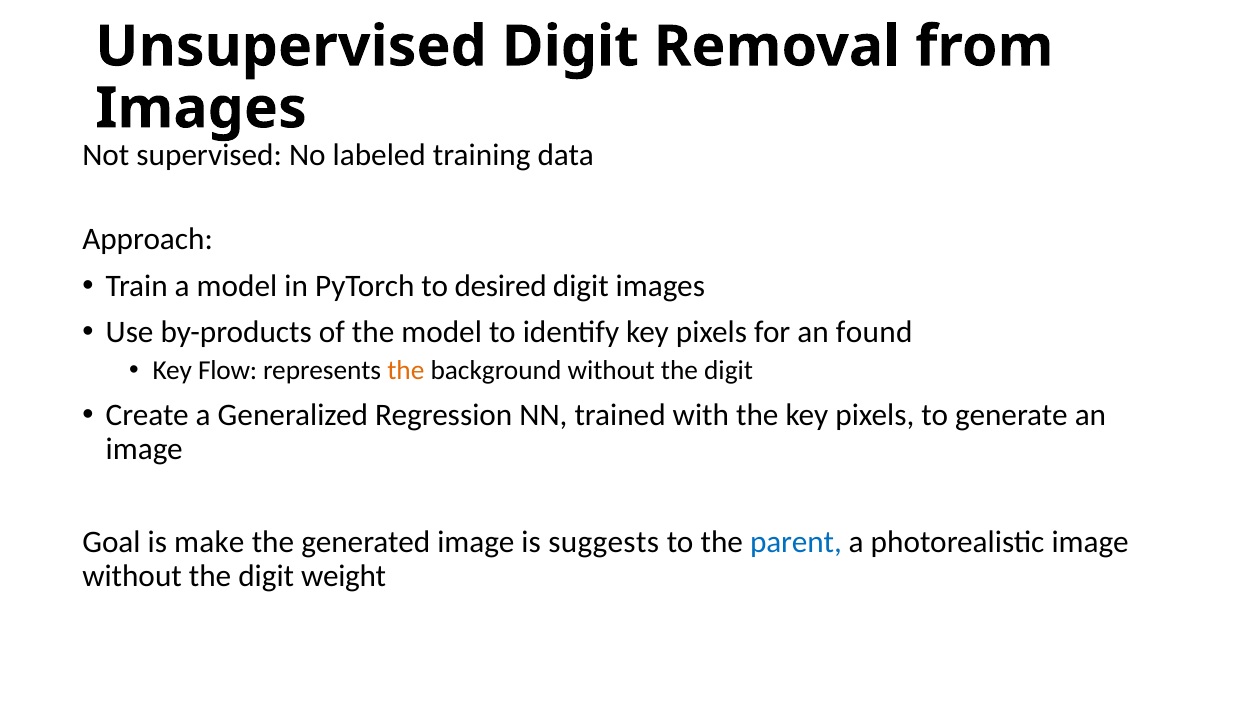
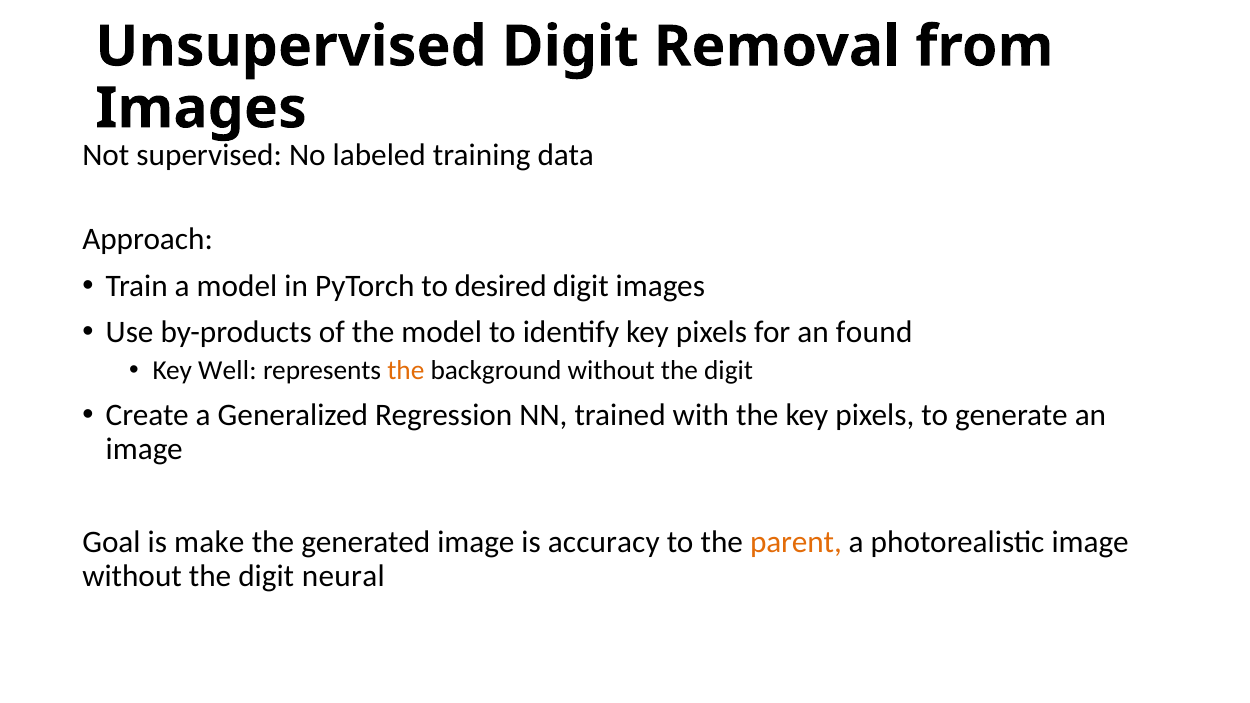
Flow: Flow -> Well
suggests: suggests -> accuracy
parent colour: blue -> orange
weight: weight -> neural
